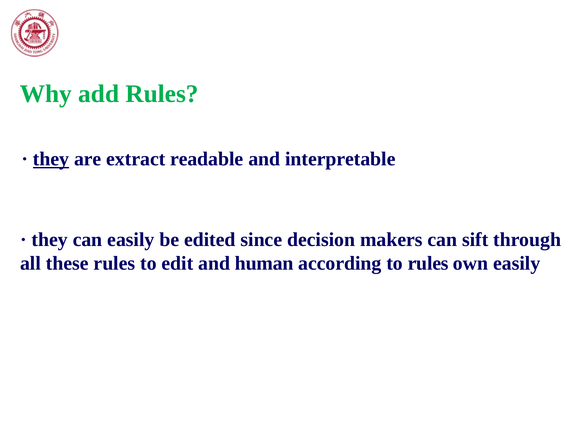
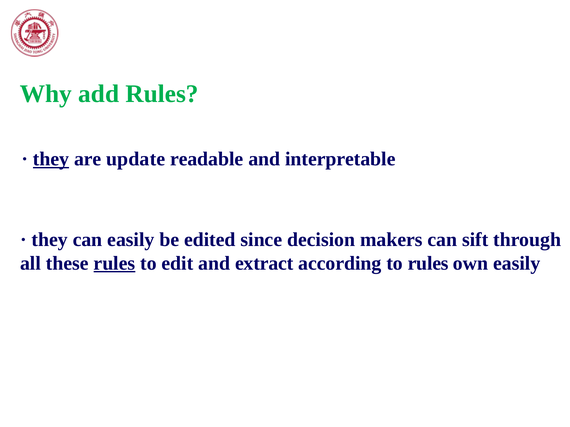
extract: extract -> update
rules at (114, 264) underline: none -> present
human: human -> extract
